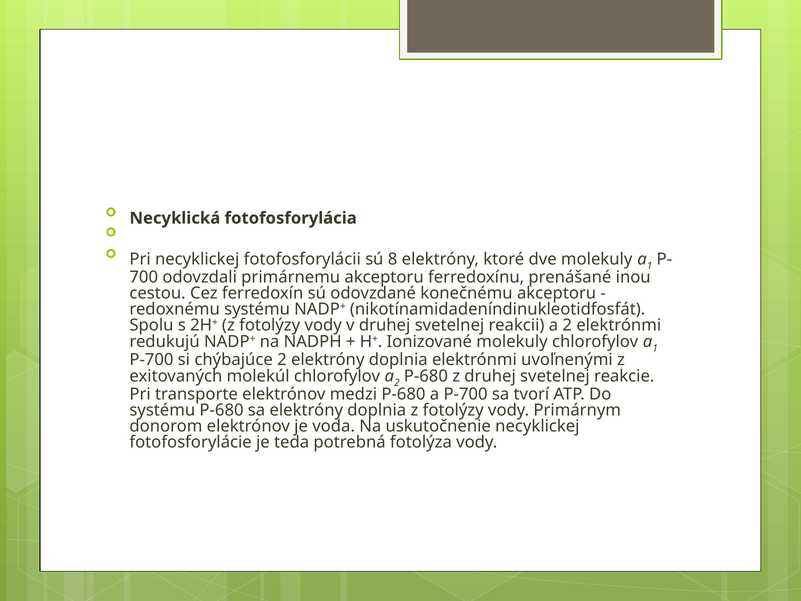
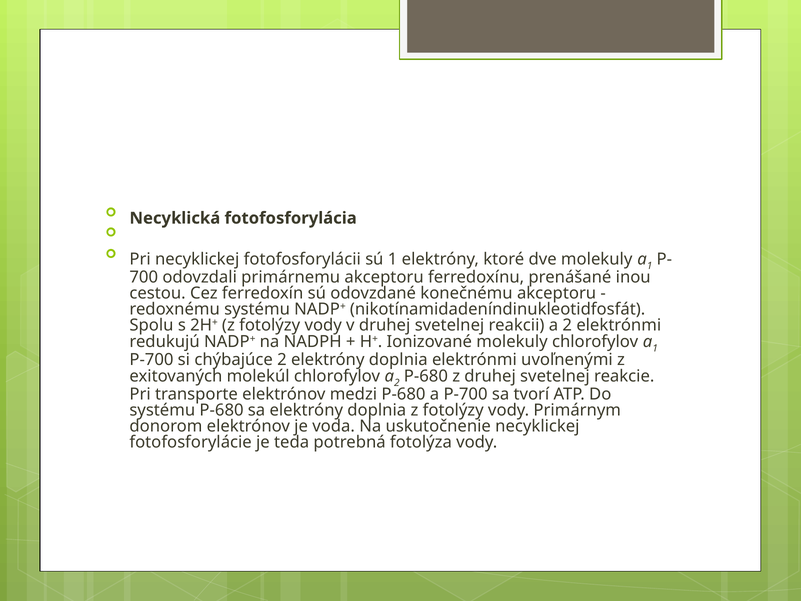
sú 8: 8 -> 1
